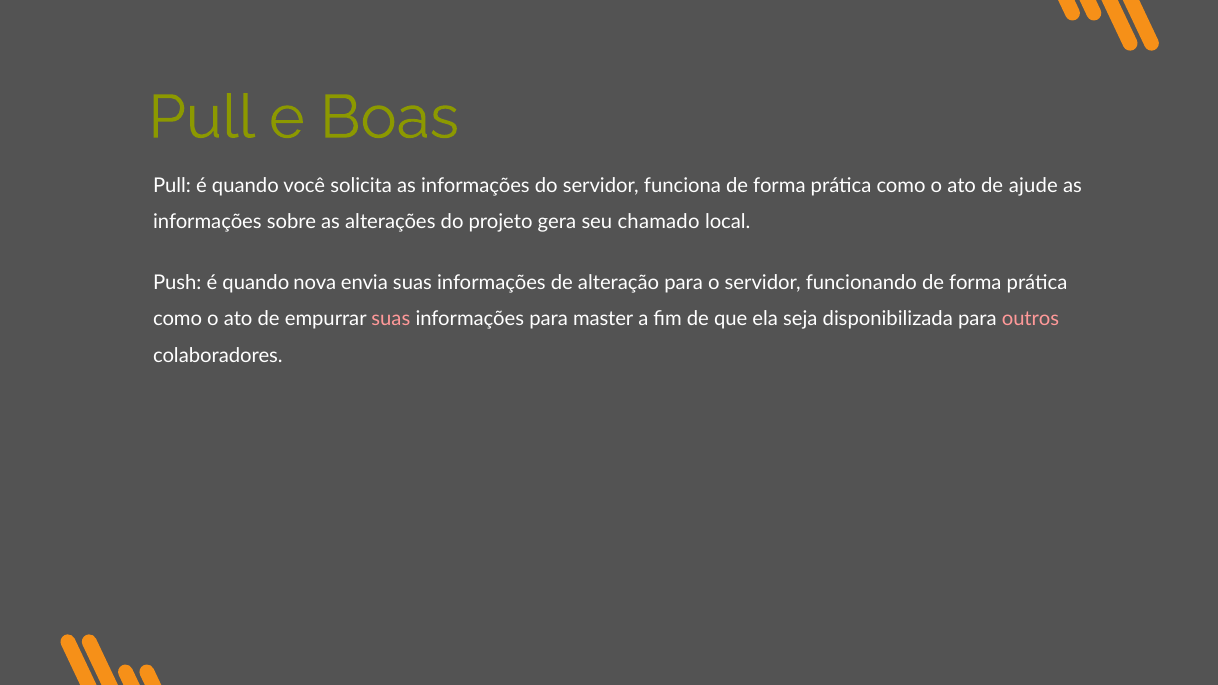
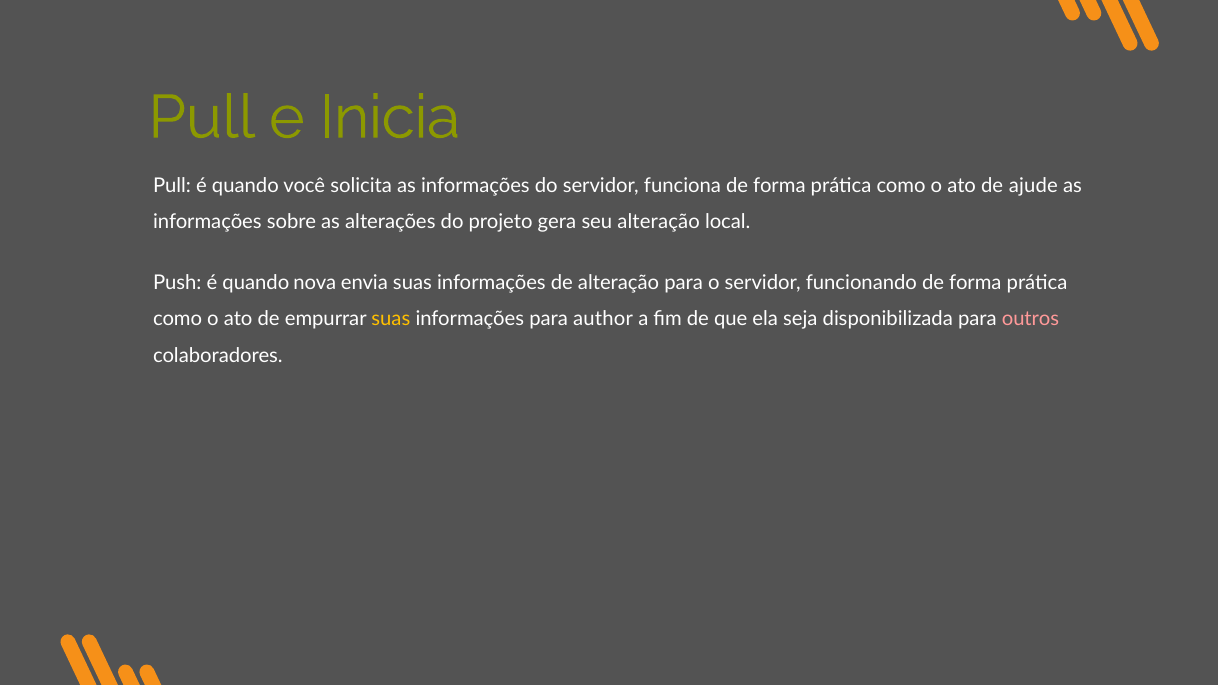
Boas: Boas -> Inicia
seu chamado: chamado -> alteração
suas at (391, 319) colour: pink -> yellow
master: master -> author
